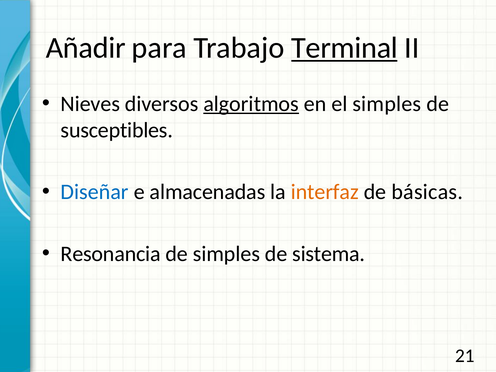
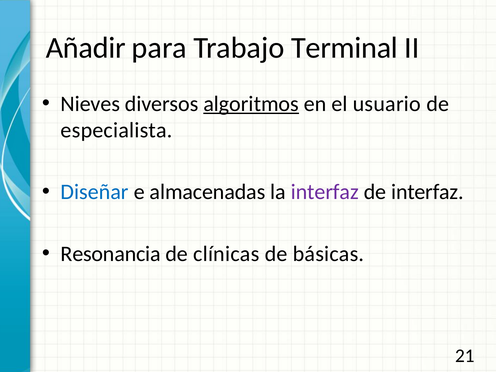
Terminal underline: present -> none
el simples: simples -> usuario
susceptibles: susceptibles -> especialista
interfaz at (325, 192) colour: orange -> purple
de básicas: básicas -> interfaz
de simples: simples -> clínicas
sistema: sistema -> básicas
